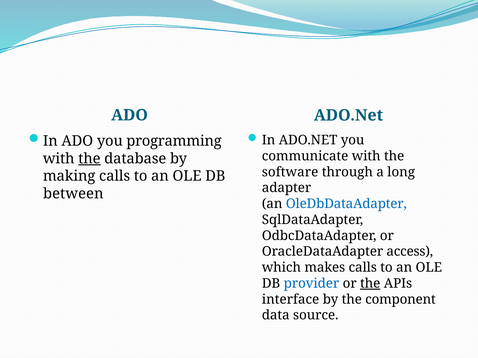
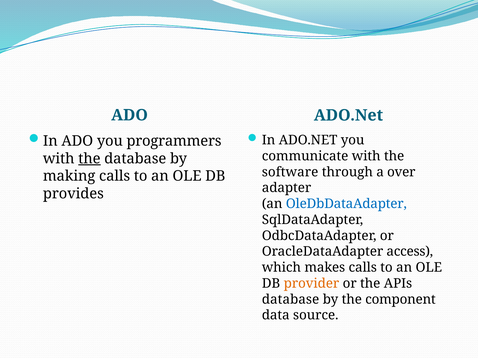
programming: programming -> programmers
long: long -> over
between: between -> provides
provider colour: blue -> orange
the at (370, 284) underline: present -> none
interface at (291, 300): interface -> database
